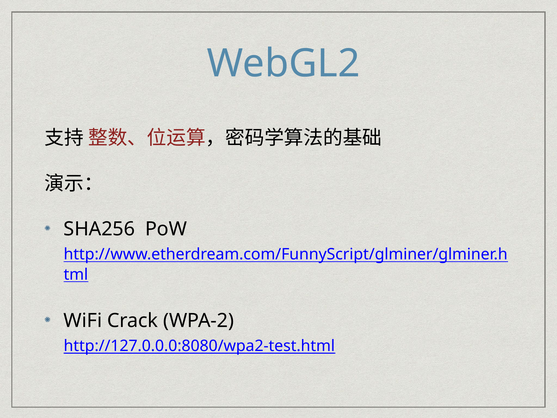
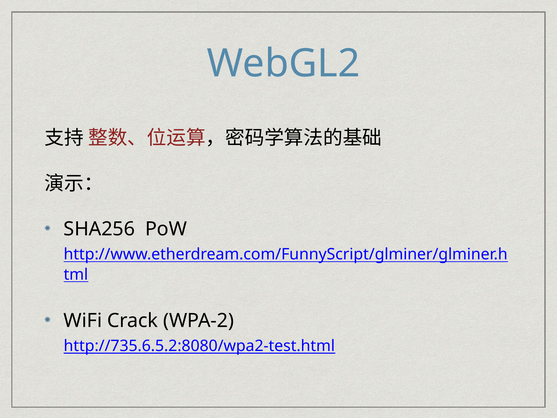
http://127.0.0.0:8080/wpa2-test.html: http://127.0.0.0:8080/wpa2-test.html -> http://735.6.5.2:8080/wpa2-test.html
